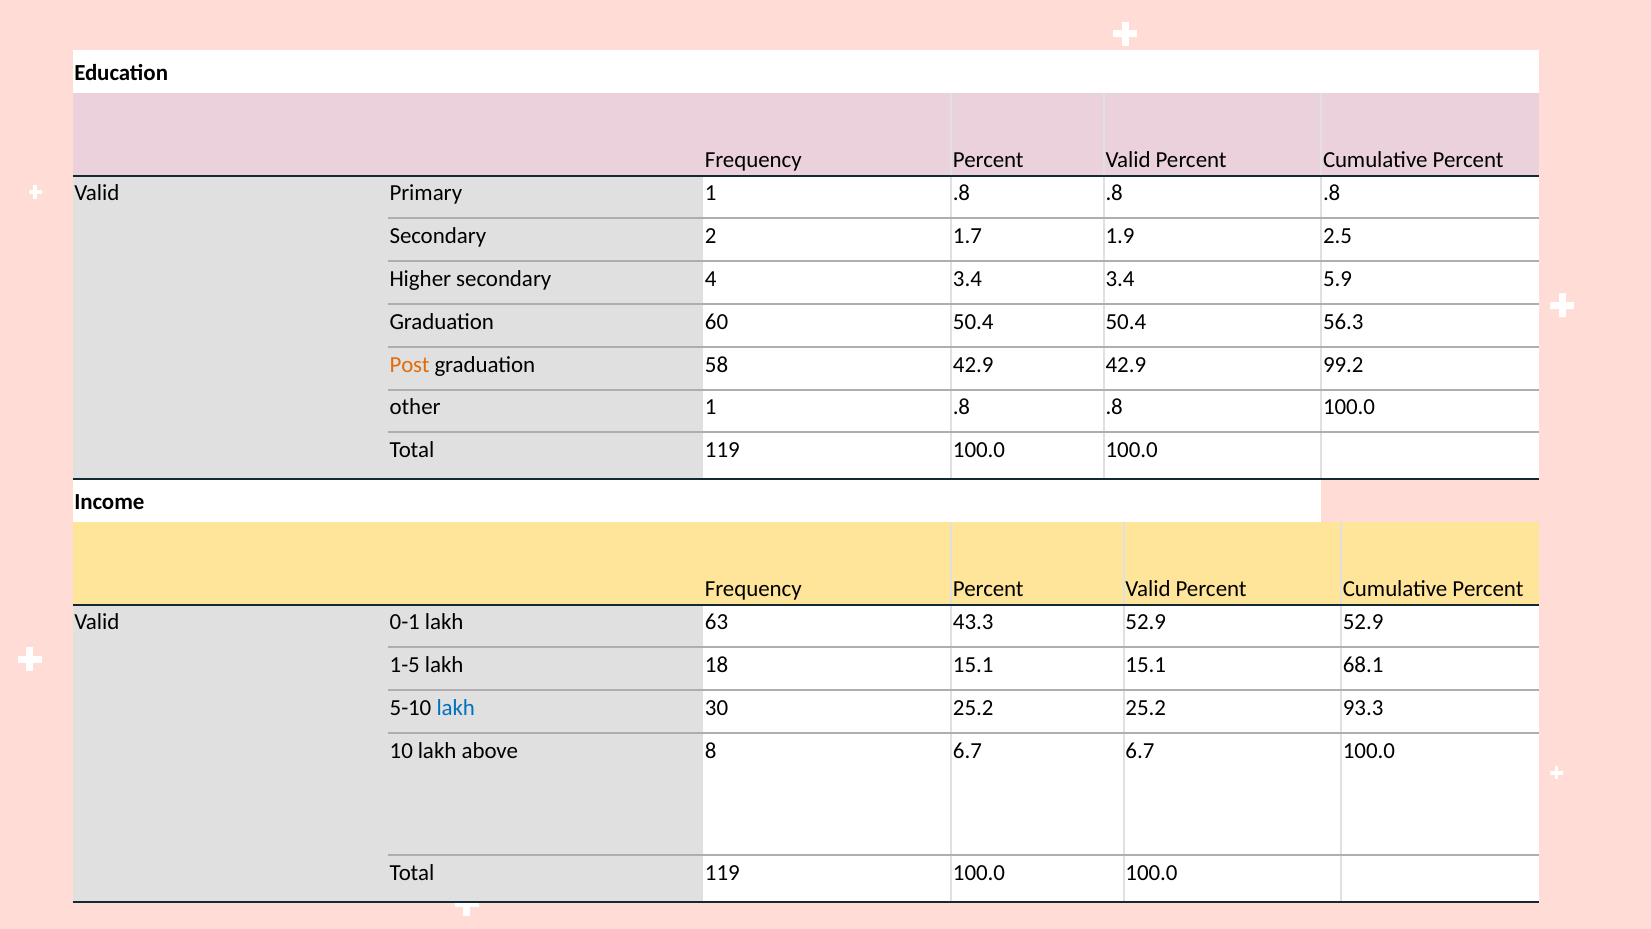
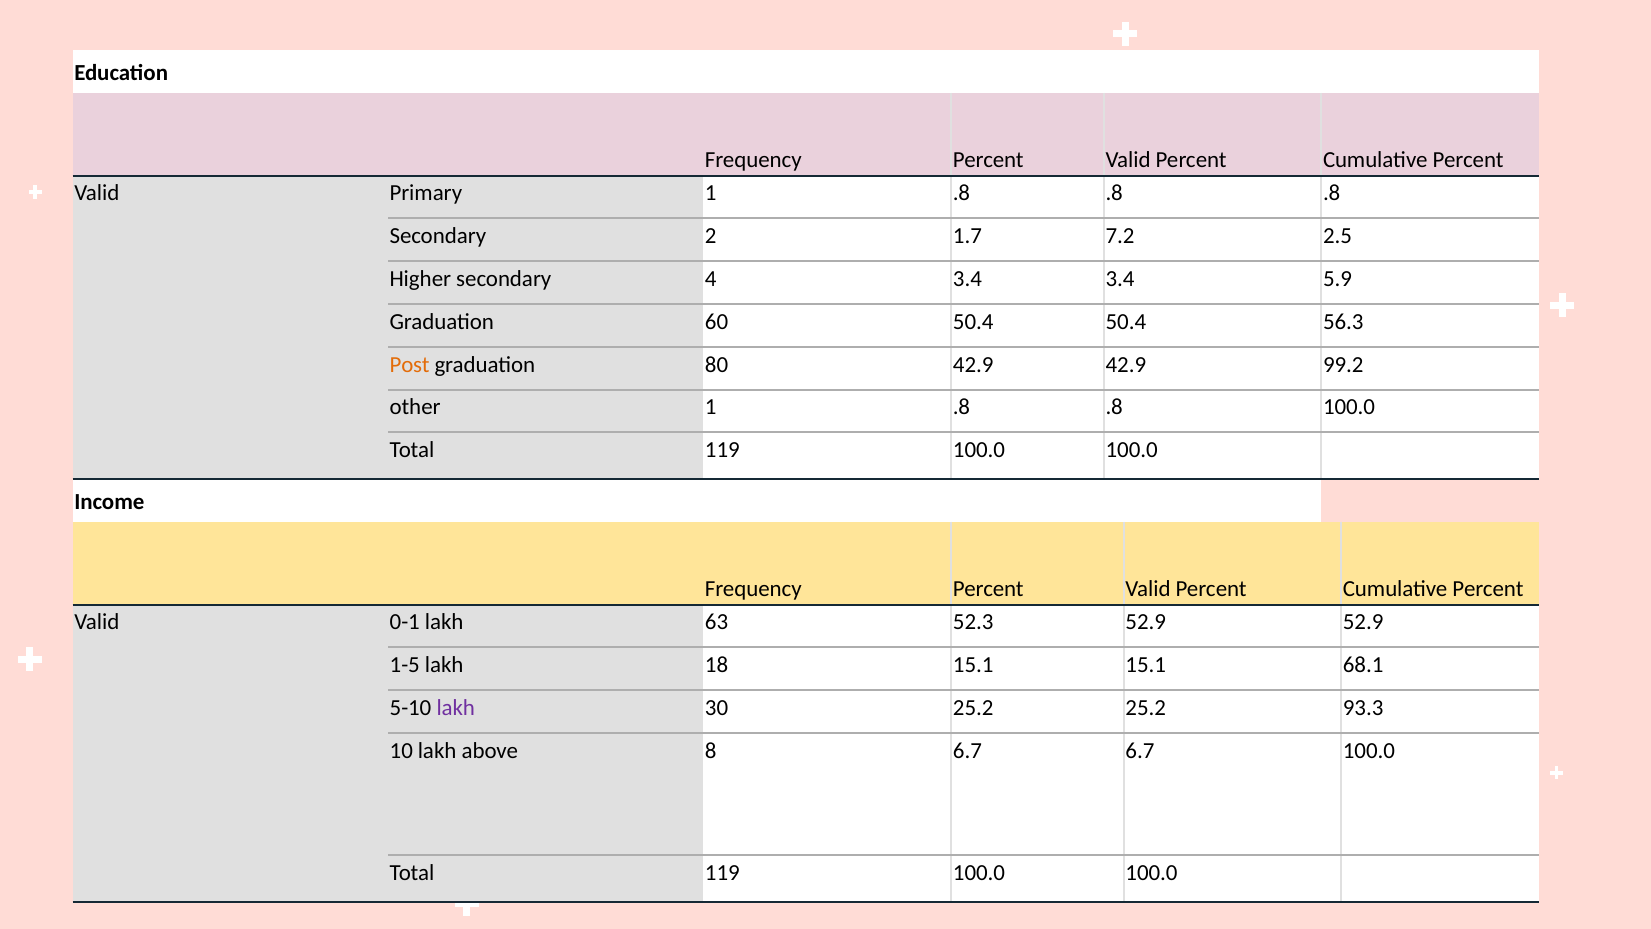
1.9: 1.9 -> 7.2
58: 58 -> 80
43.3: 43.3 -> 52.3
lakh at (456, 708) colour: blue -> purple
